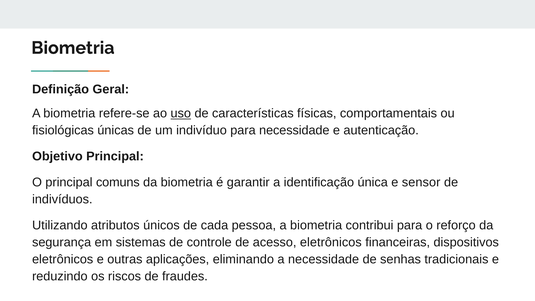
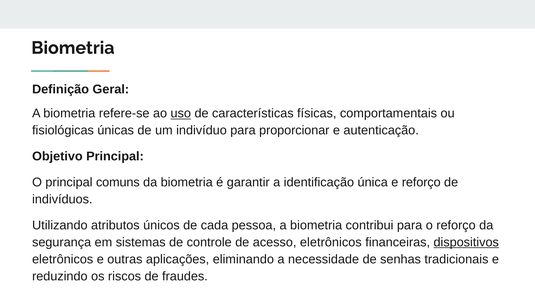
para necessidade: necessidade -> proporcionar
e sensor: sensor -> reforço
dispositivos underline: none -> present
